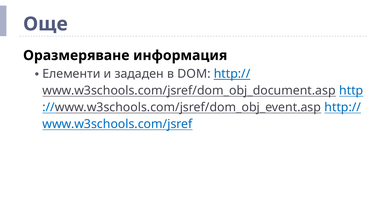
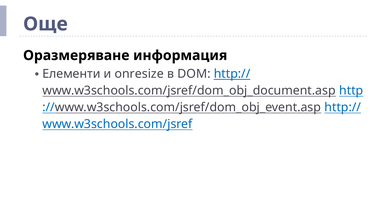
зададен: зададен -> onresize
